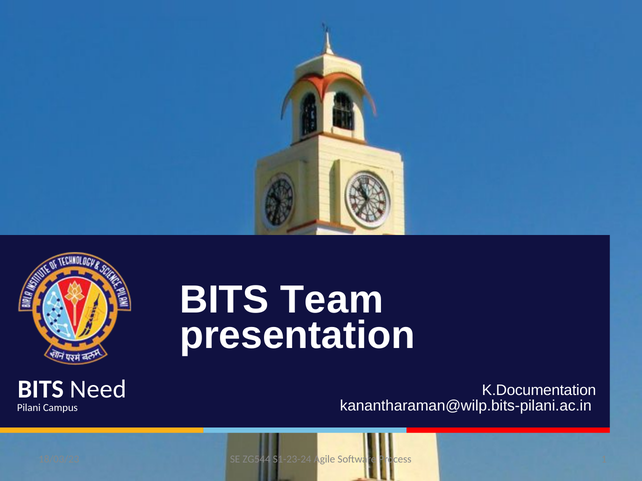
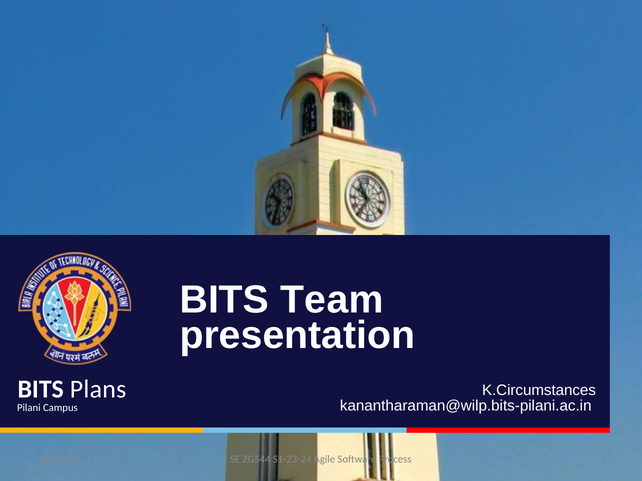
Need: Need -> Plans
K.Documentation: K.Documentation -> K.Circumstances
